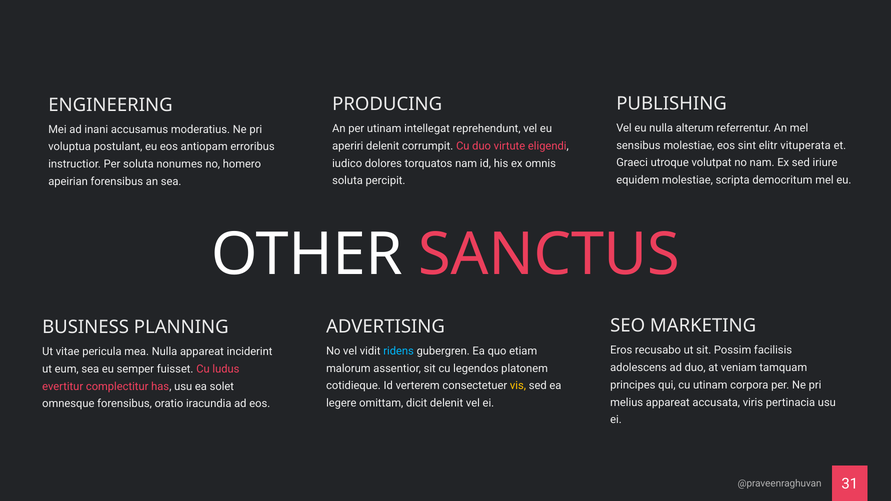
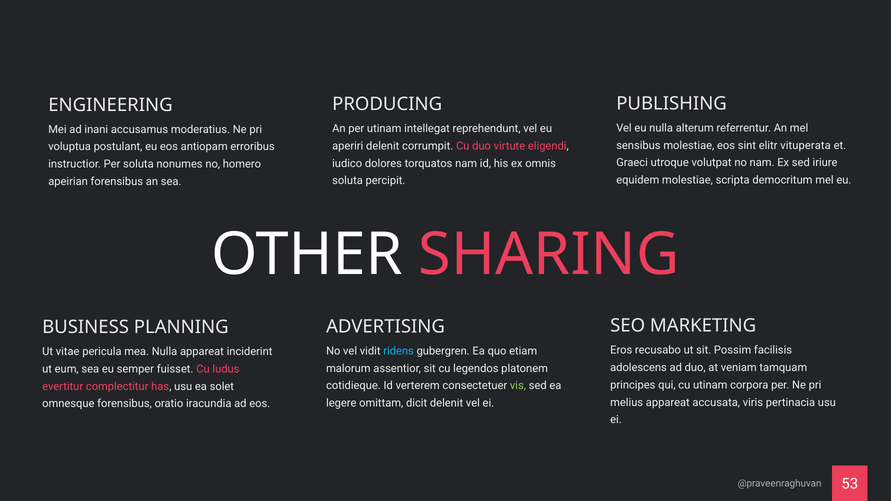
SANCTUS: SANCTUS -> SHARING
vis colour: yellow -> light green
31: 31 -> 53
